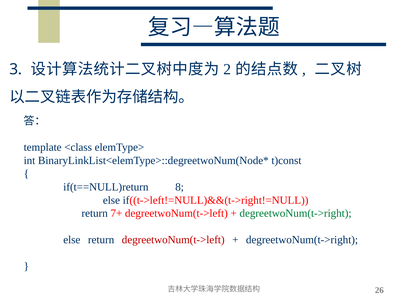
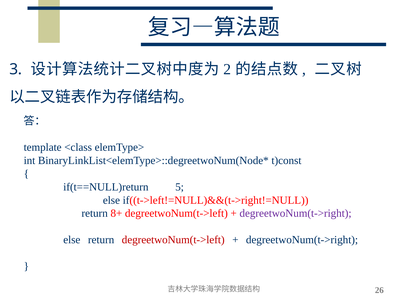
8: 8 -> 5
7+: 7+ -> 8+
degreetwoNum(t->right at (296, 213) colour: green -> purple
